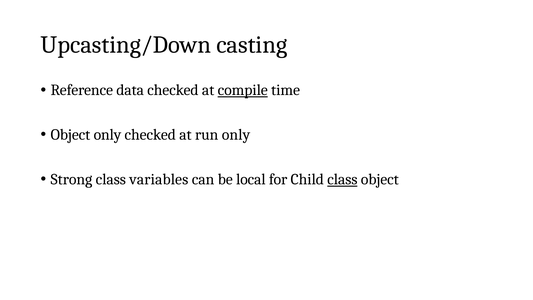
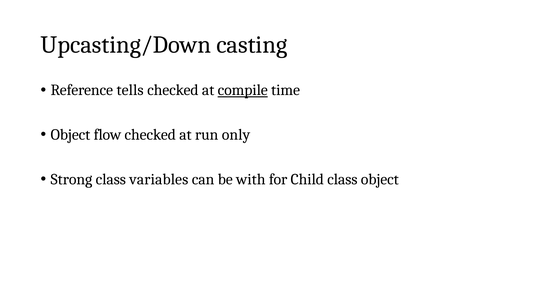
data: data -> tells
Object only: only -> flow
local: local -> with
class at (342, 179) underline: present -> none
